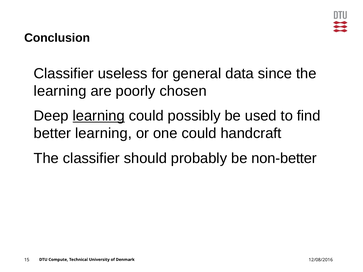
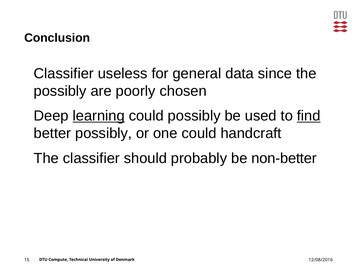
learning at (60, 91): learning -> possibly
find underline: none -> present
better learning: learning -> possibly
